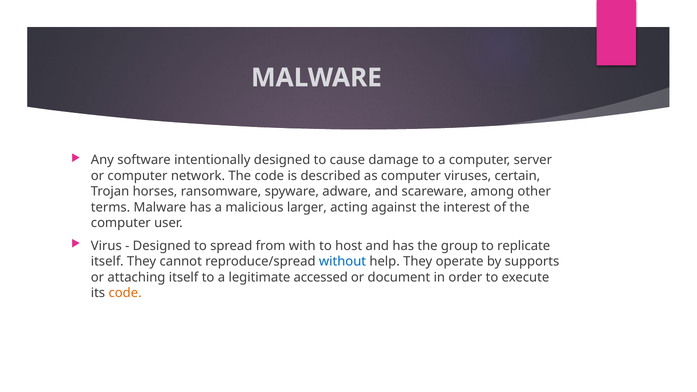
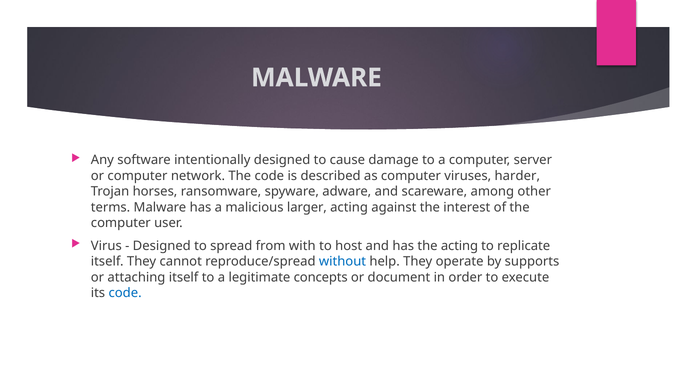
certain: certain -> harder
the group: group -> acting
accessed: accessed -> concepts
code at (125, 293) colour: orange -> blue
